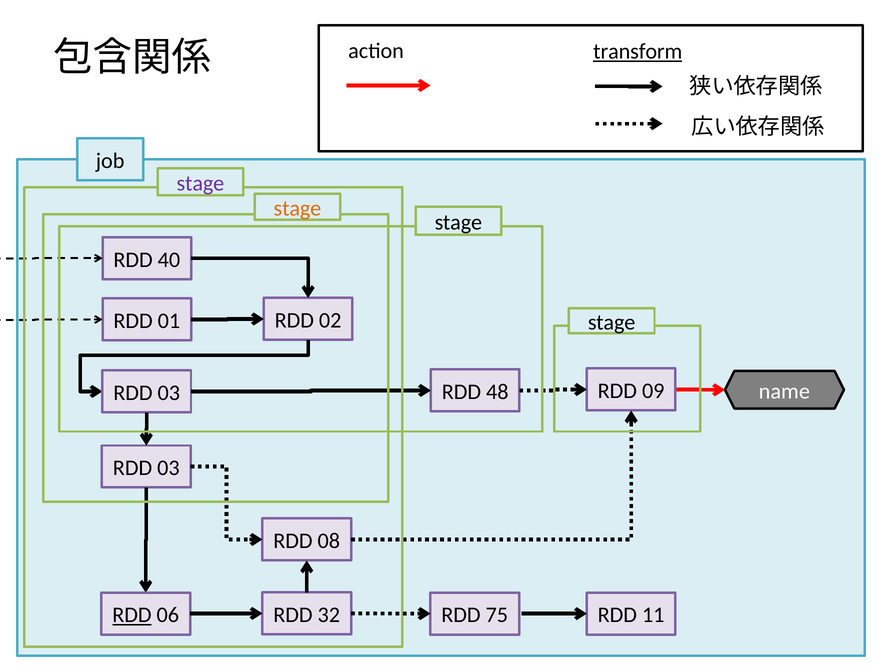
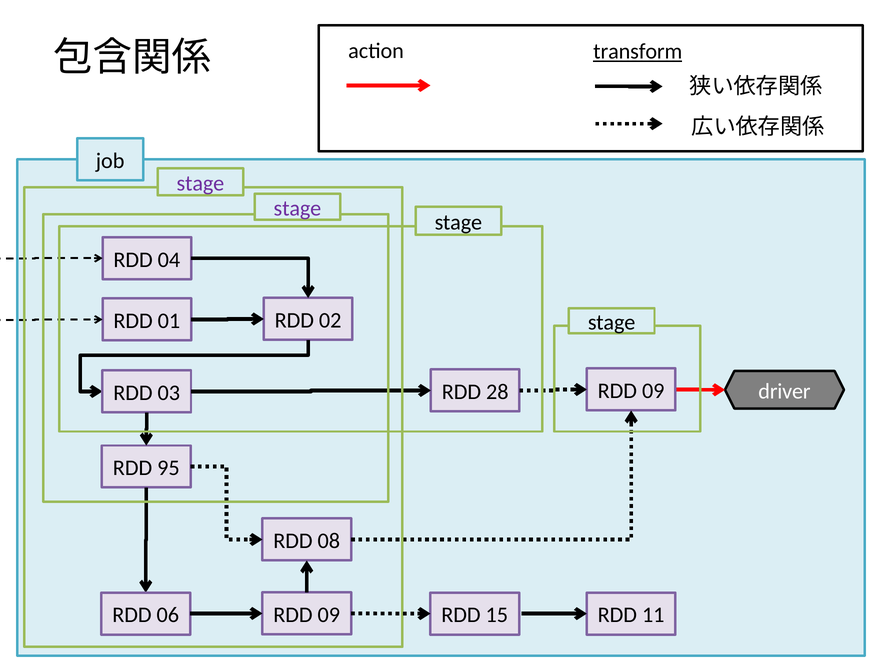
stage at (297, 208) colour: orange -> purple
40: 40 -> 04
name: name -> driver
48: 48 -> 28
03 at (168, 468): 03 -> 95
RDD at (132, 615) underline: present -> none
06 RDD 32: 32 -> 09
75: 75 -> 15
